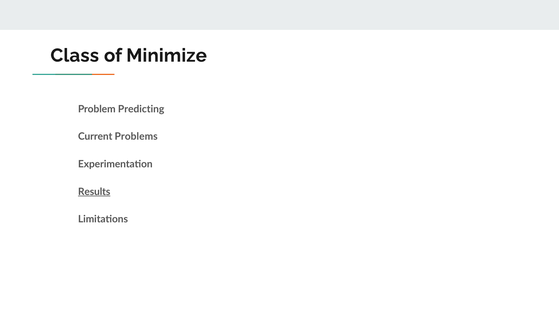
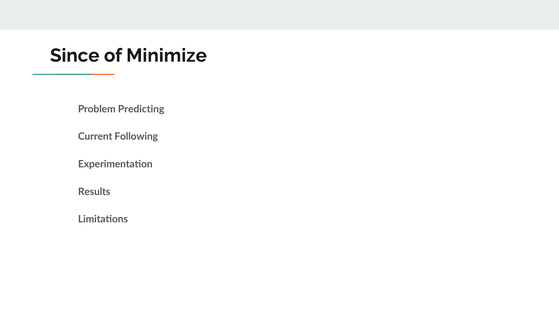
Class: Class -> Since
Problems: Problems -> Following
Results underline: present -> none
